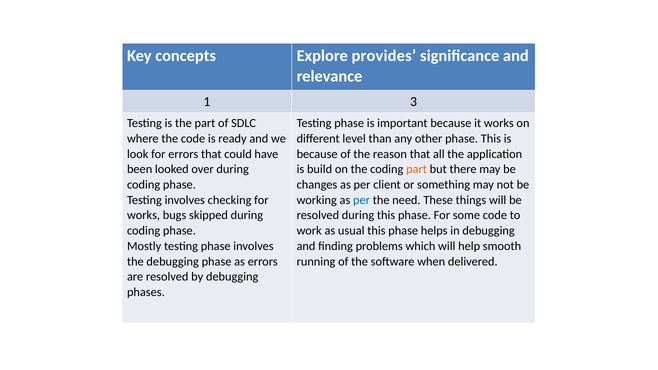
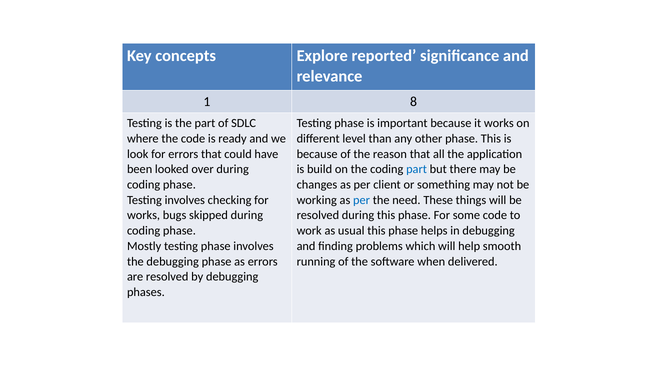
provides: provides -> reported
3: 3 -> 8
part at (417, 169) colour: orange -> blue
